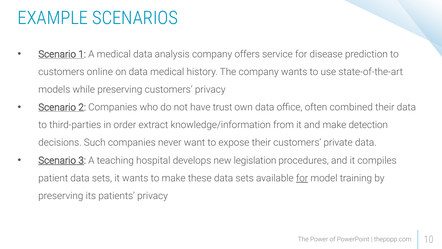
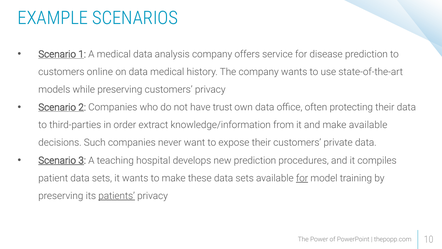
combined: combined -> protecting
make detection: detection -> available
new legislation: legislation -> prediction
patients underline: none -> present
